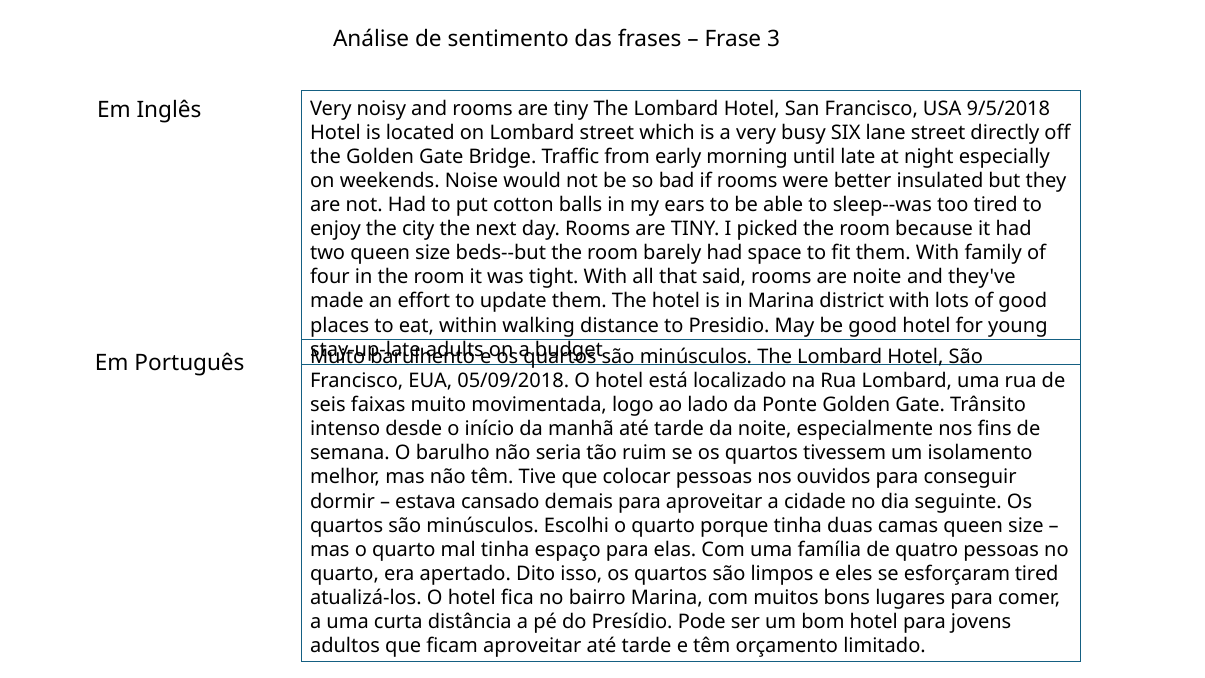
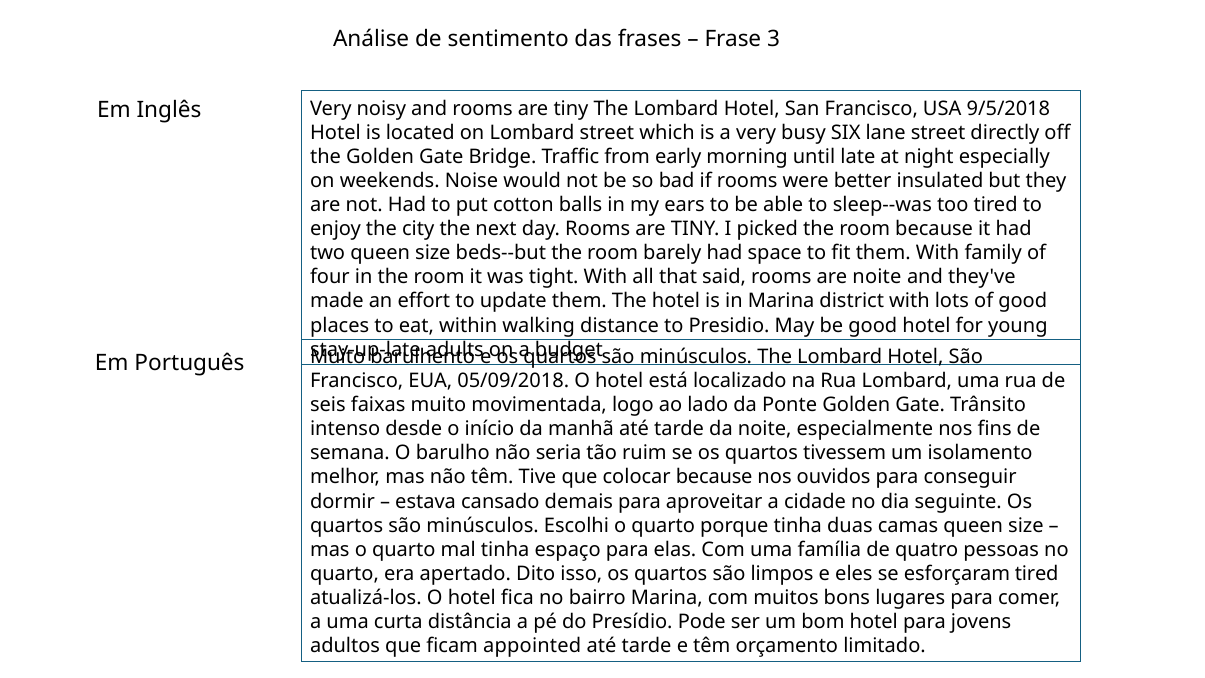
colocar pessoas: pessoas -> because
ficam aproveitar: aproveitar -> appointed
